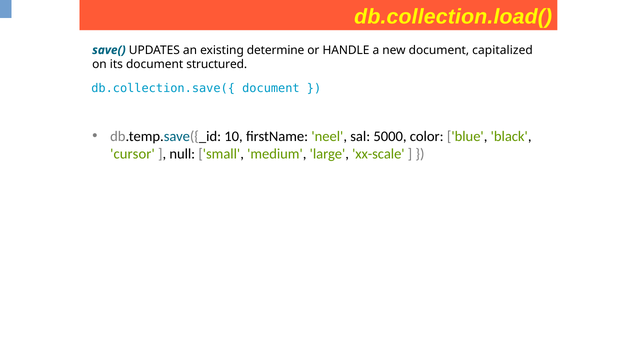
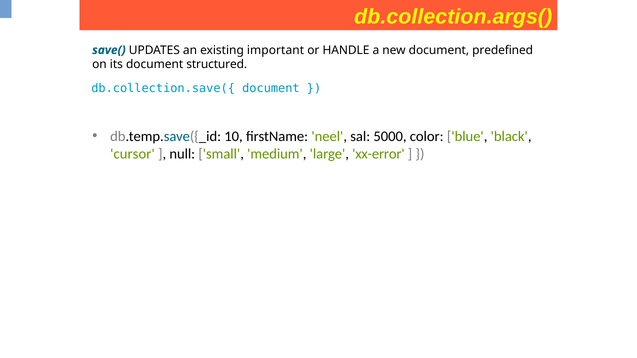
db.collection.load(: db.collection.load( -> db.collection.args(
determine: determine -> important
capitalized: capitalized -> predefined
xx-scale: xx-scale -> xx-error
